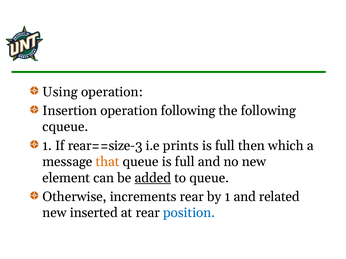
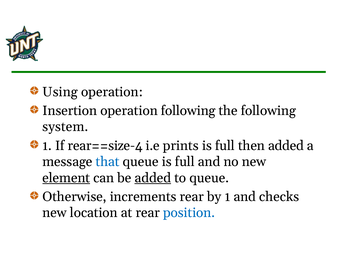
cqueue: cqueue -> system
rear==size-3: rear==size-3 -> rear==size-4
then which: which -> added
that colour: orange -> blue
element underline: none -> present
related: related -> checks
inserted: inserted -> location
